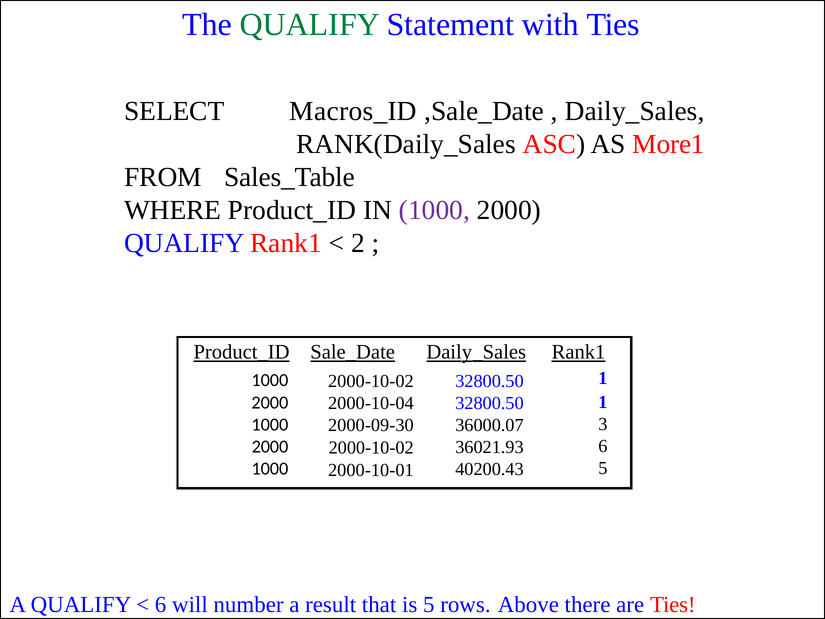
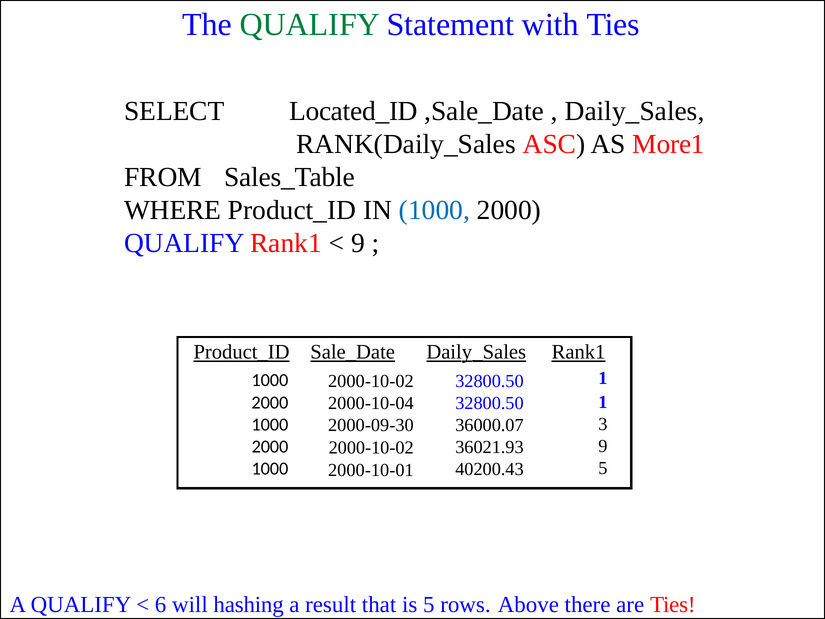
Macros_ID: Macros_ID -> Located_ID
1000 at (434, 210) colour: purple -> blue
2 at (358, 243): 2 -> 9
36021.93 6: 6 -> 9
number: number -> hashing
